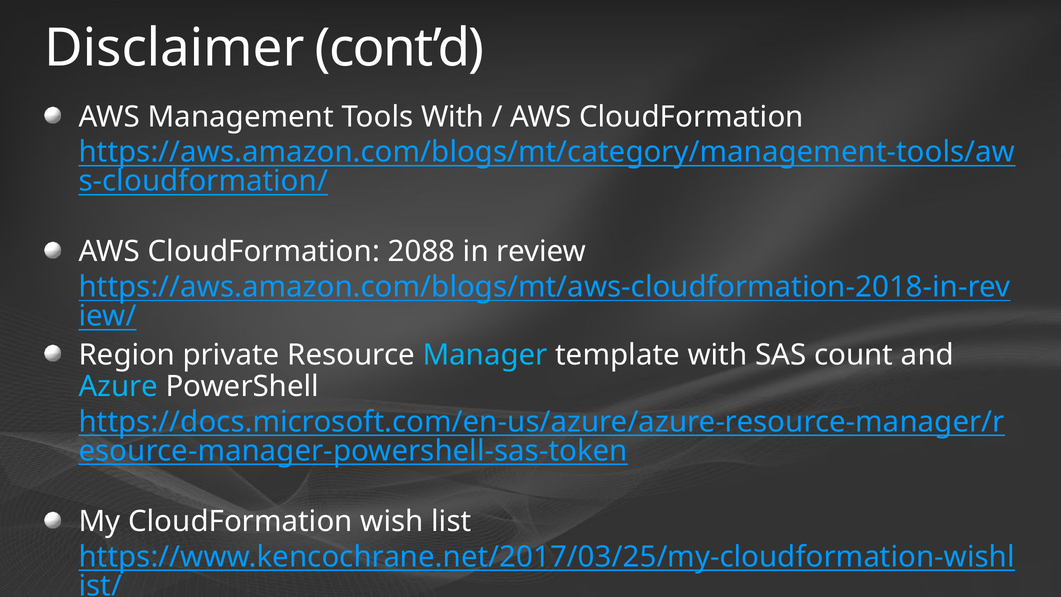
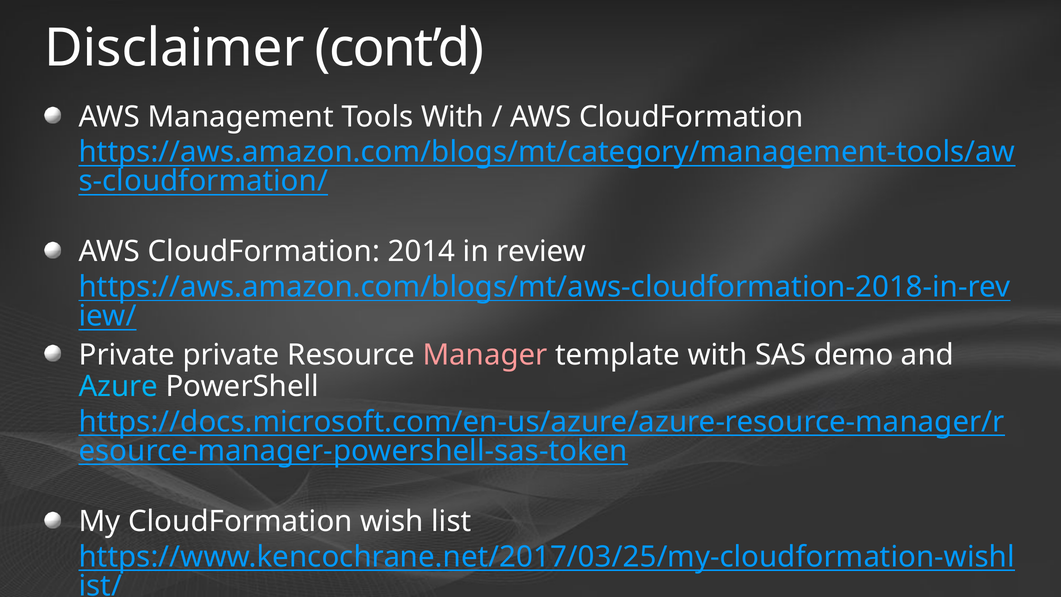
2088: 2088 -> 2014
Region at (127, 355): Region -> Private
Manager at (485, 355) colour: light blue -> pink
count: count -> demo
